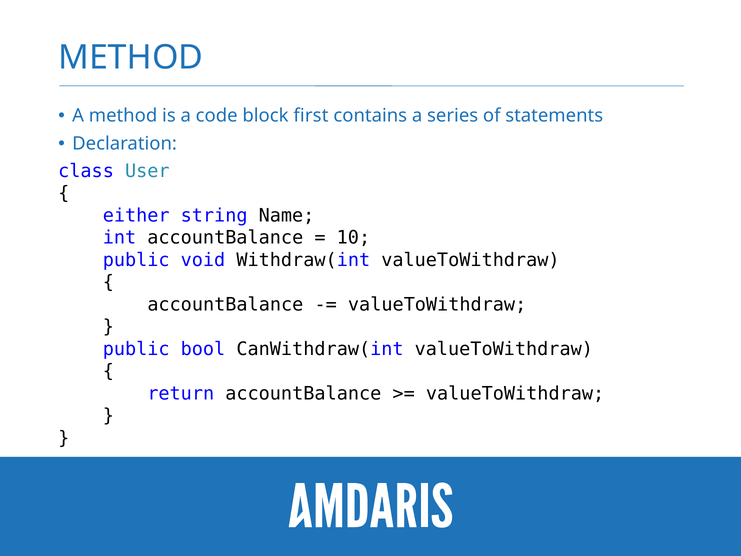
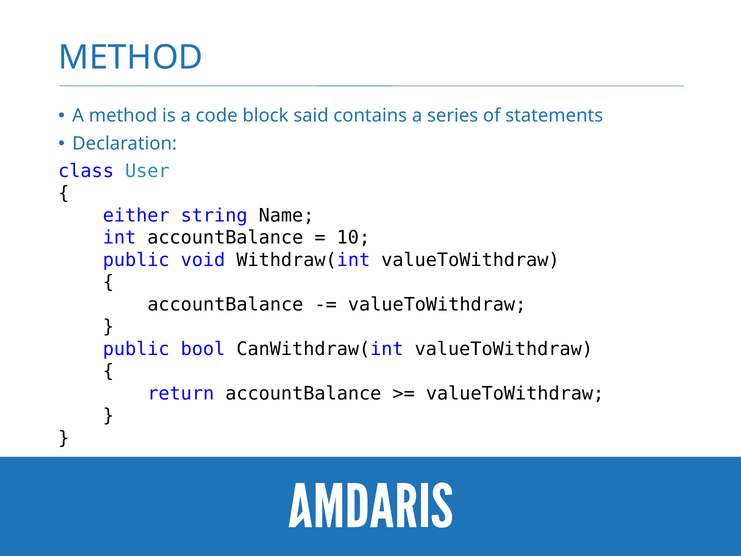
first: first -> said
